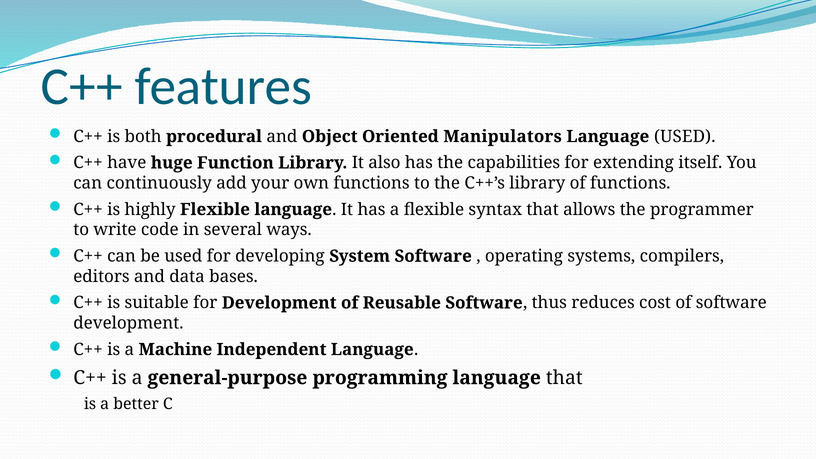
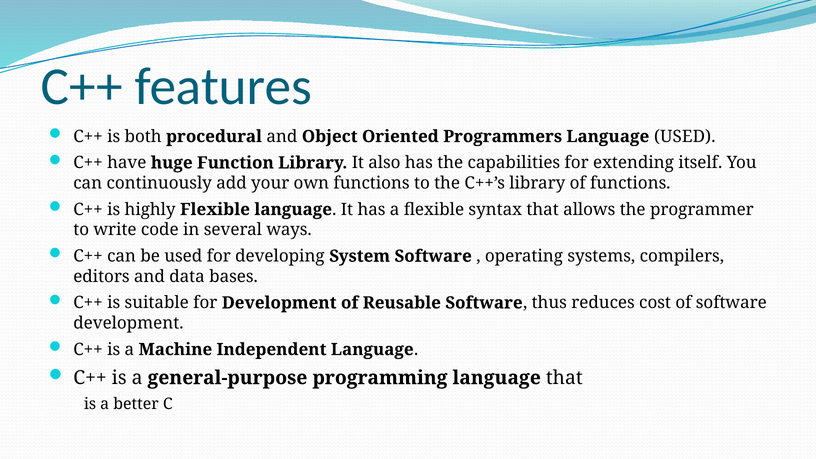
Manipulators: Manipulators -> Programmers
